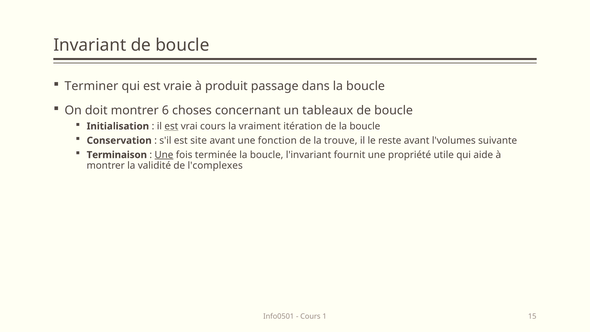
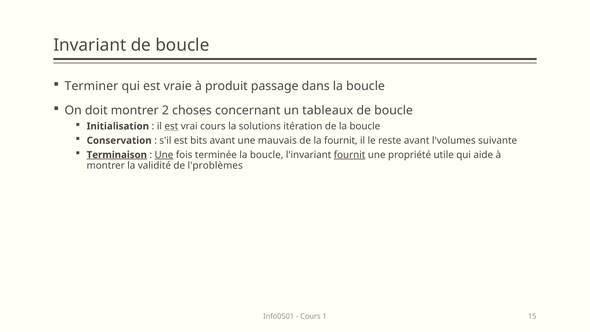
6: 6 -> 2
vraiment: vraiment -> solutions
site: site -> bits
fonction: fonction -> mauvais
la trouve: trouve -> fournit
Terminaison underline: none -> present
fournit at (350, 155) underline: none -> present
l'complexes: l'complexes -> l'problèmes
